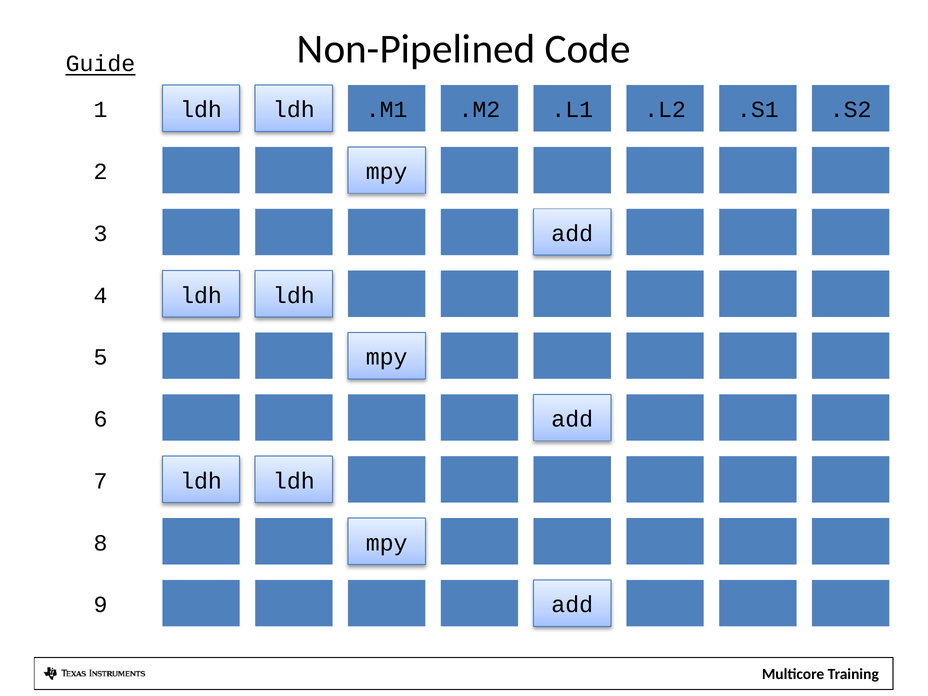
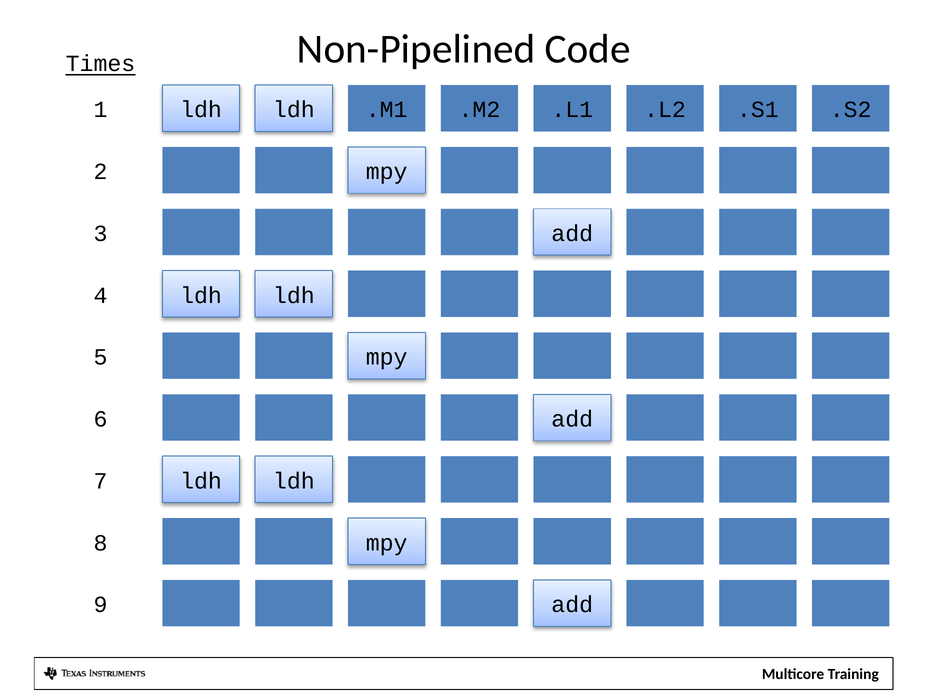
Guide: Guide -> Times
